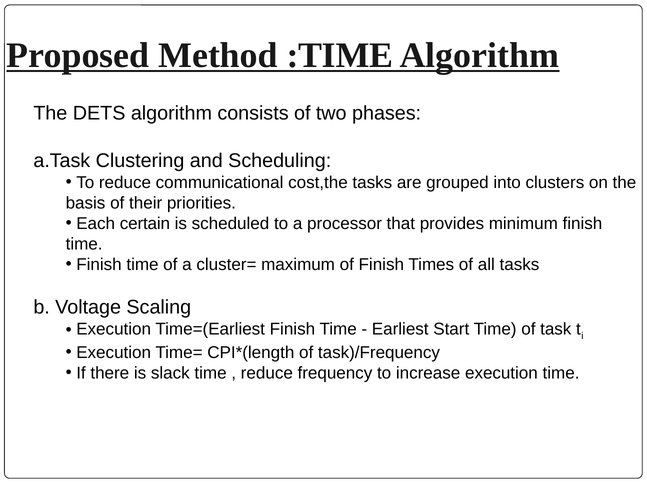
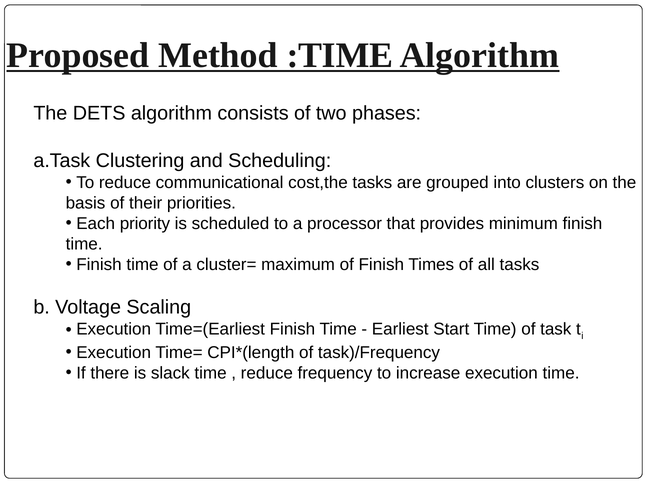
certain: certain -> priority
